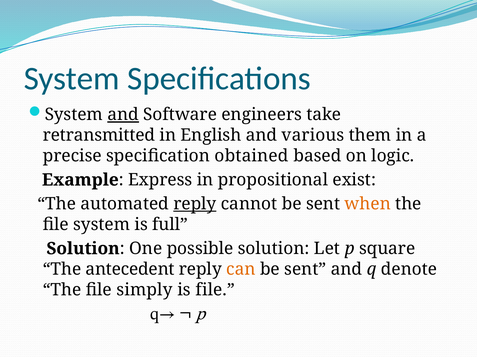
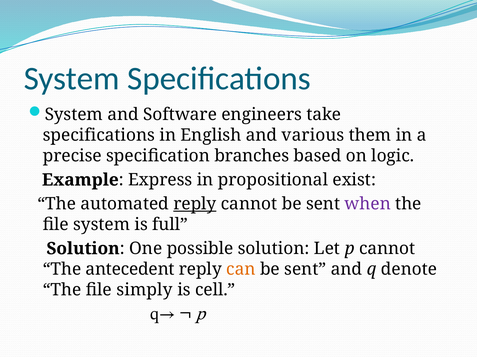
and at (123, 115) underline: present -> none
retransmitted at (99, 136): retransmitted -> specifications
obtained: obtained -> branches
when colour: orange -> purple
p square: square -> cannot
is file: file -> cell
